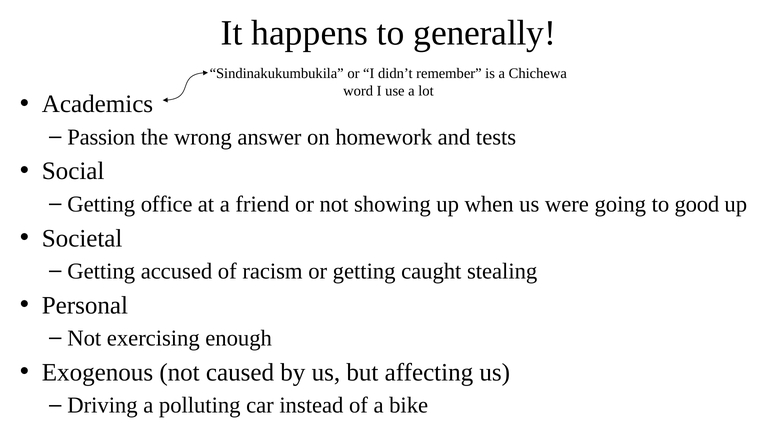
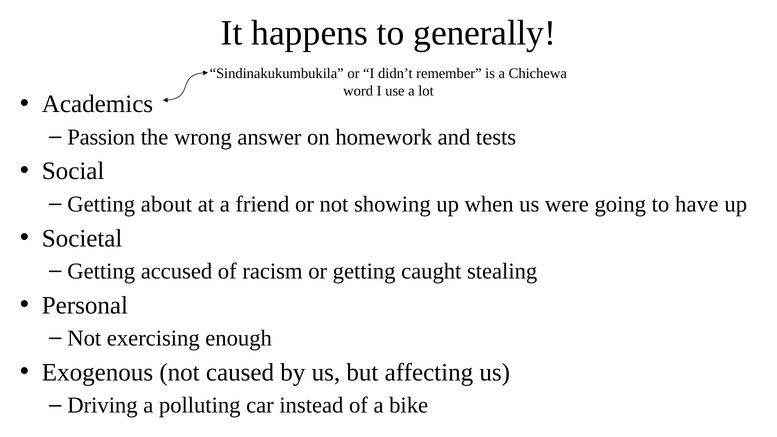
office: office -> about
good: good -> have
